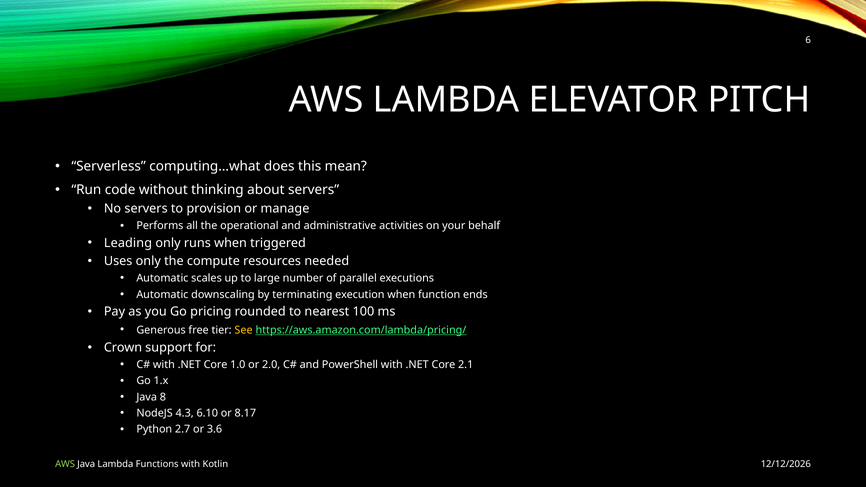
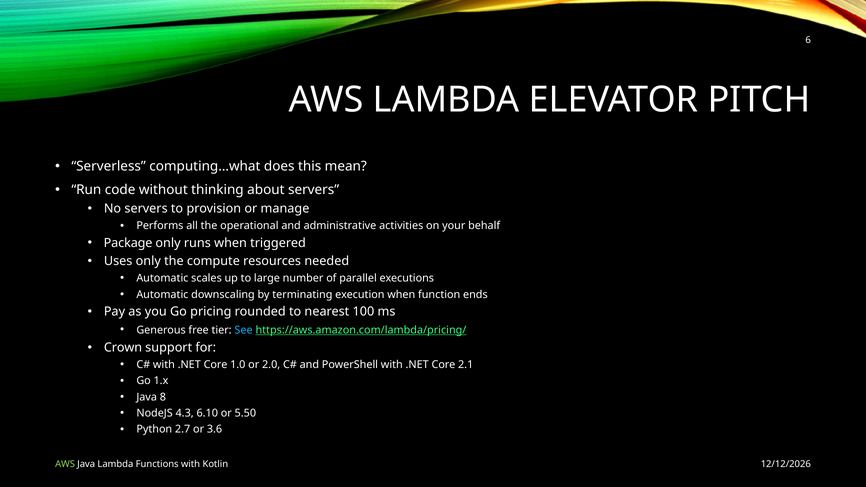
Leading: Leading -> Package
See colour: yellow -> light blue
8.17: 8.17 -> 5.50
